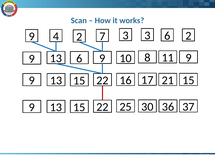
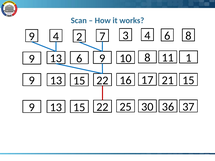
3 3: 3 -> 4
6 2: 2 -> 8
8 9: 9 -> 1
